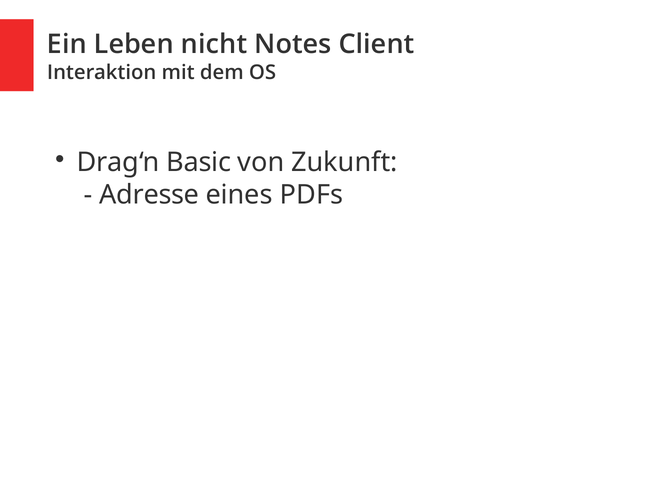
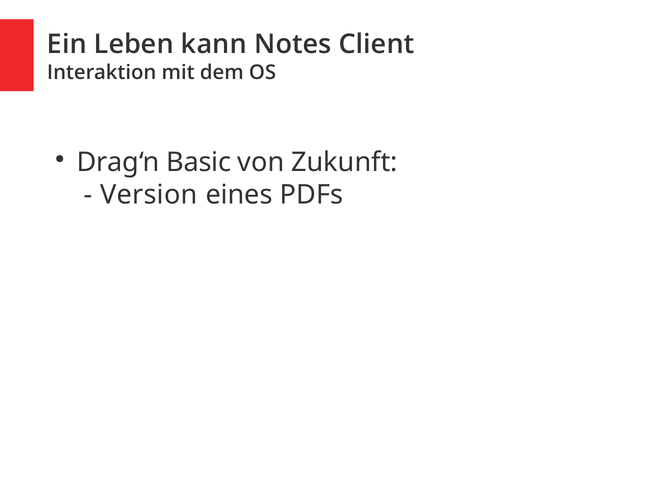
nicht: nicht -> kann
Adresse: Adresse -> Version
